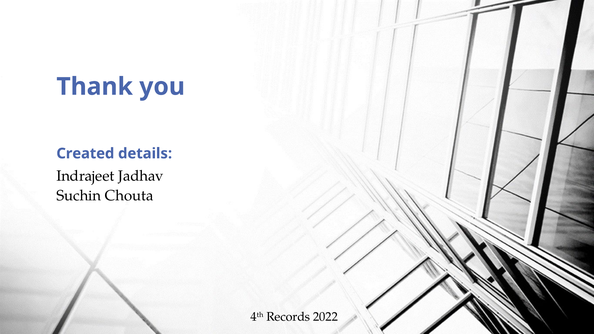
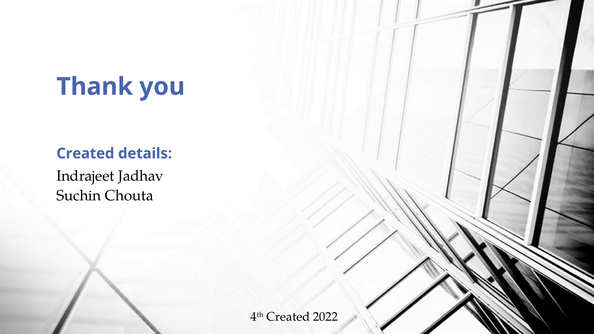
4th Records: Records -> Created
